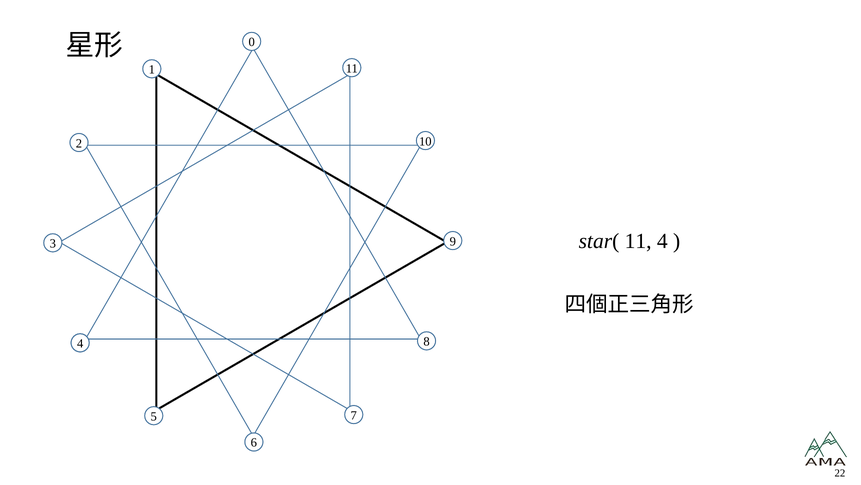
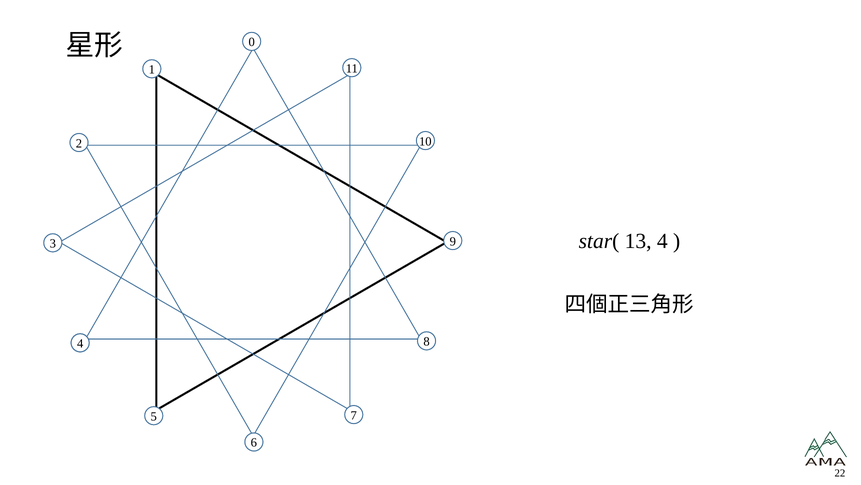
star( 11: 11 -> 13
